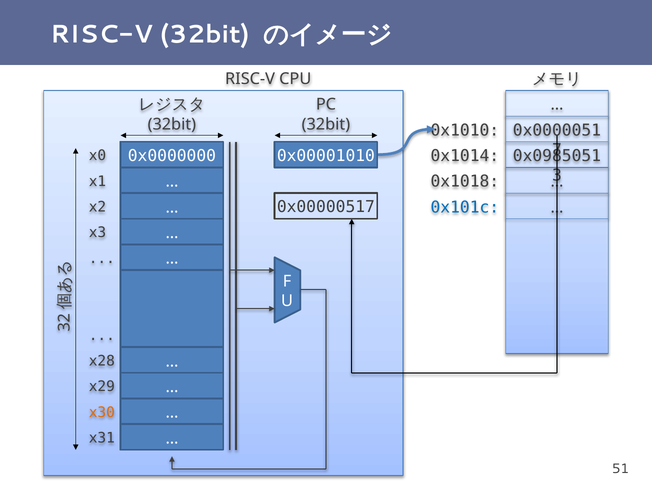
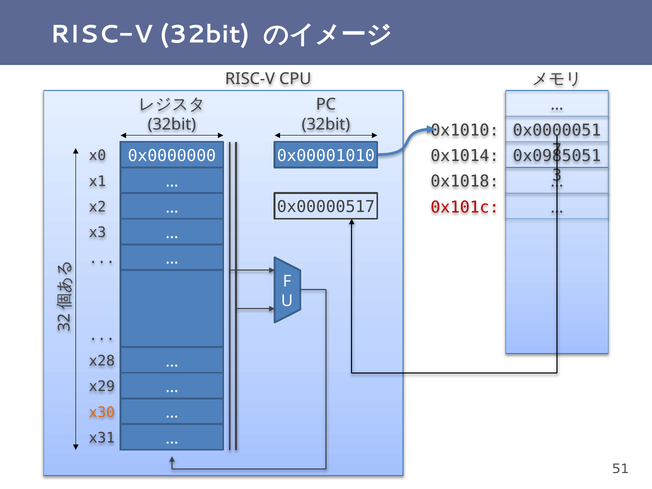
0x101c colour: blue -> red
